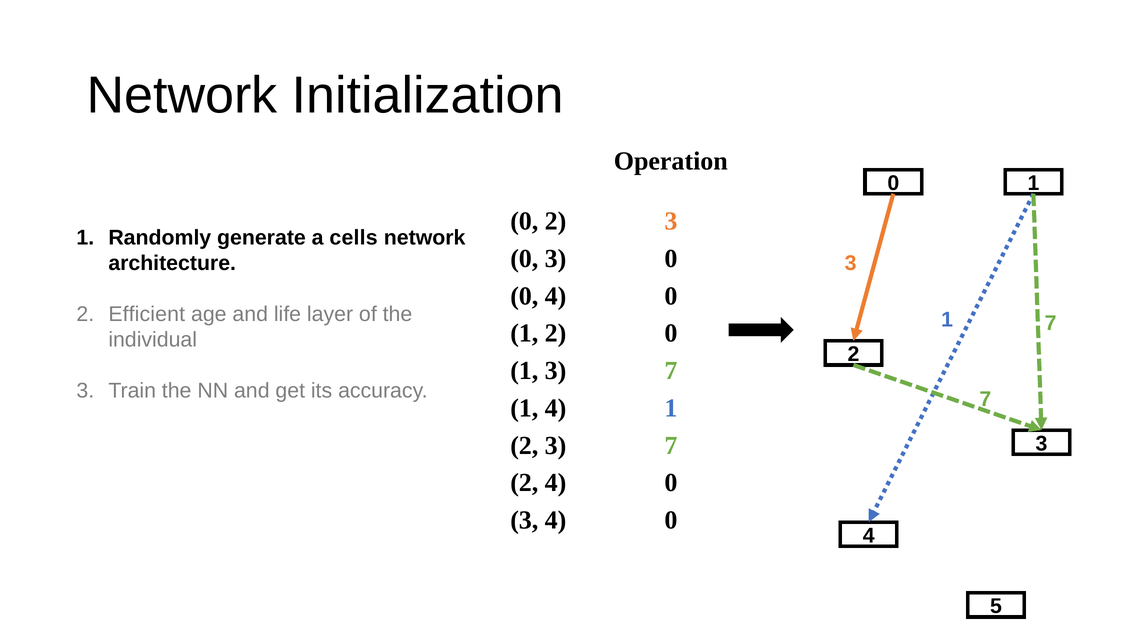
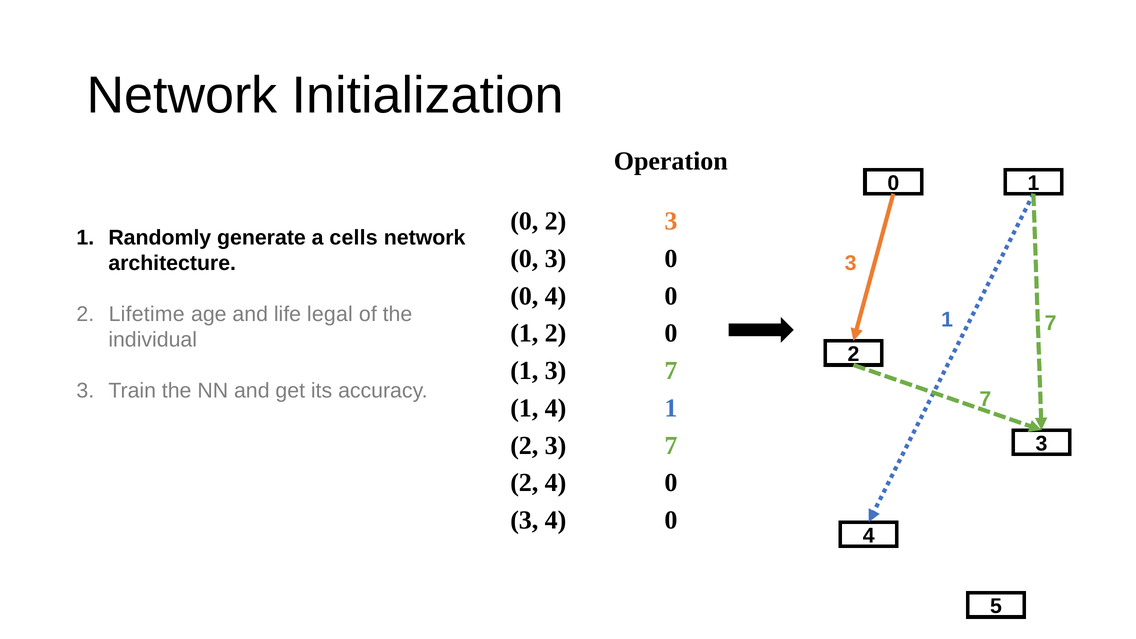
Efficient: Efficient -> Lifetime
layer: layer -> legal
